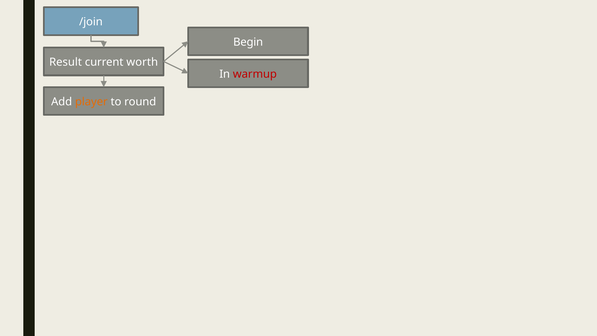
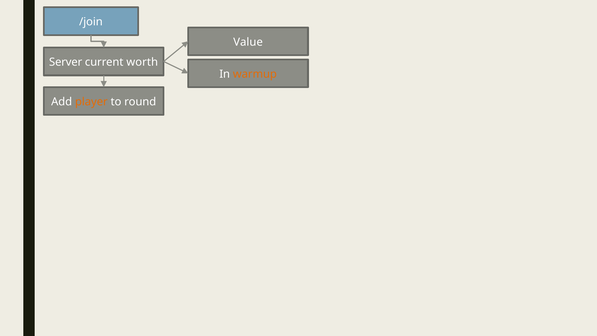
Begin: Begin -> Value
Result: Result -> Server
warmup colour: red -> orange
